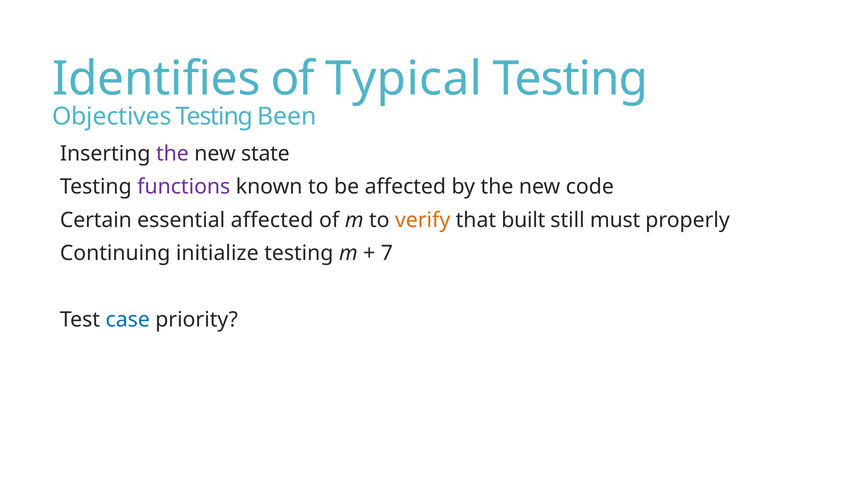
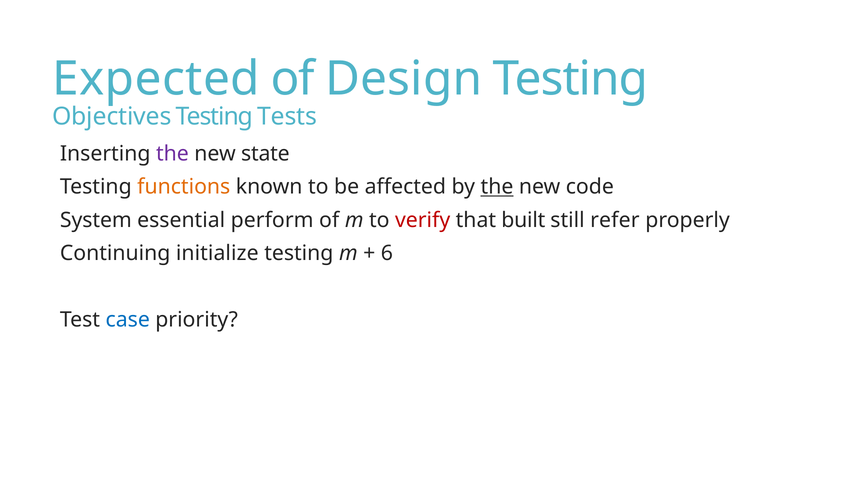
Identifies: Identifies -> Expected
Typical: Typical -> Design
Been: Been -> Tests
functions colour: purple -> orange
the at (497, 187) underline: none -> present
Certain: Certain -> System
essential affected: affected -> perform
verify colour: orange -> red
must: must -> refer
7: 7 -> 6
